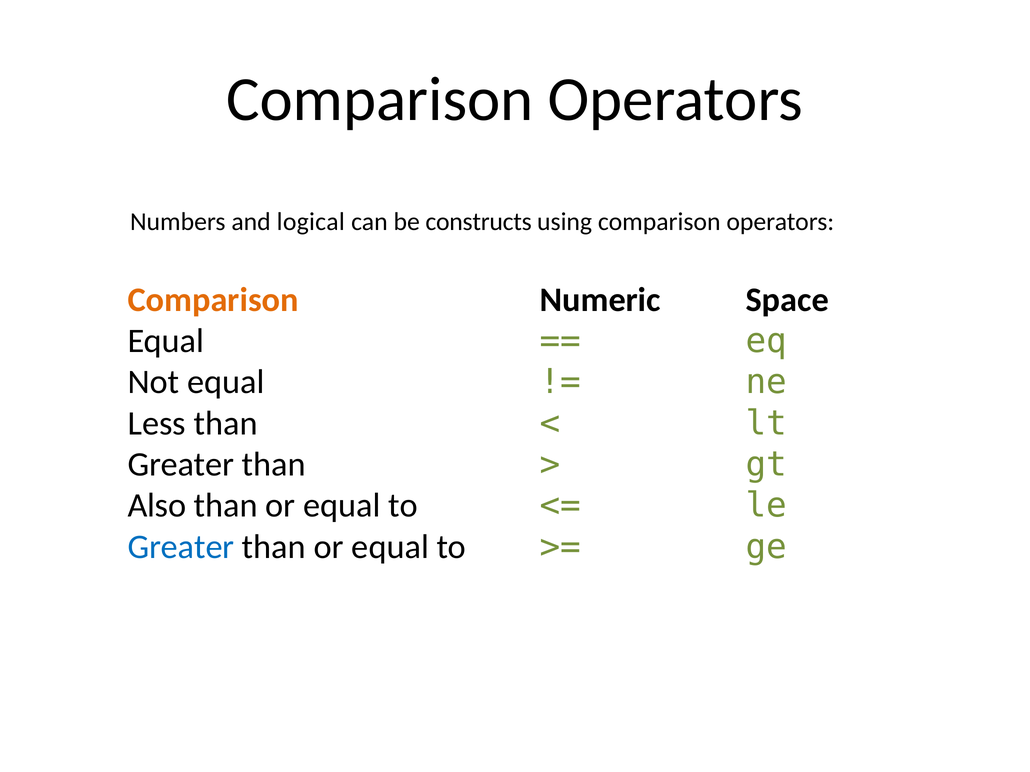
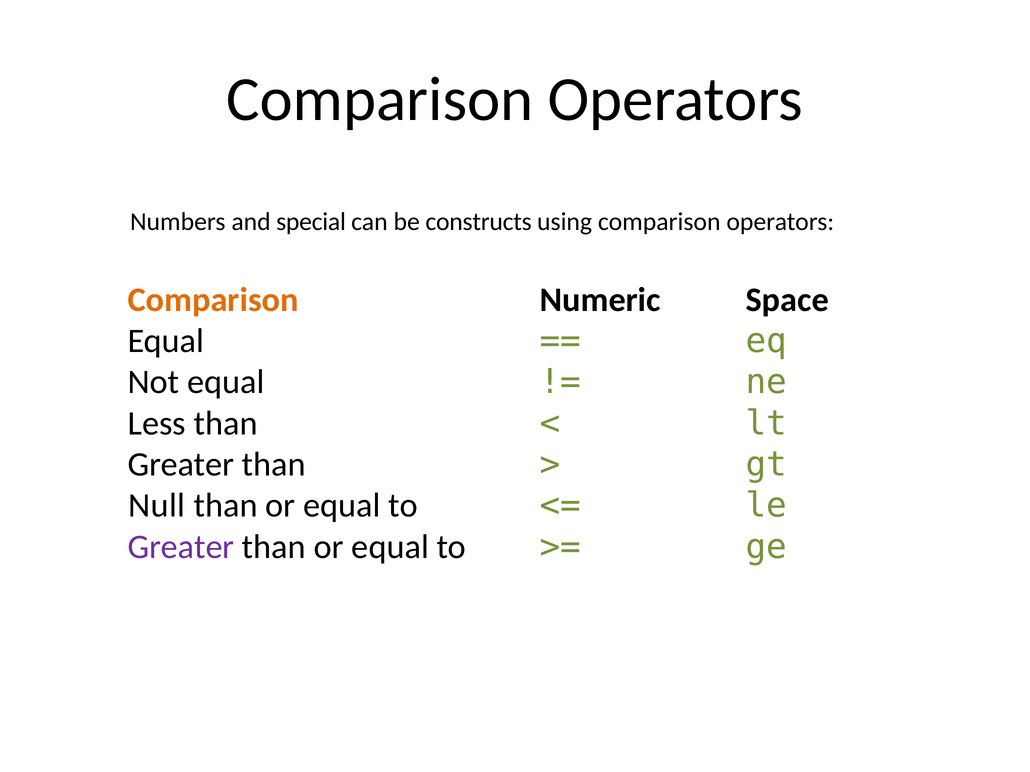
logical: logical -> special
Also: Also -> Null
Greater at (181, 547) colour: blue -> purple
